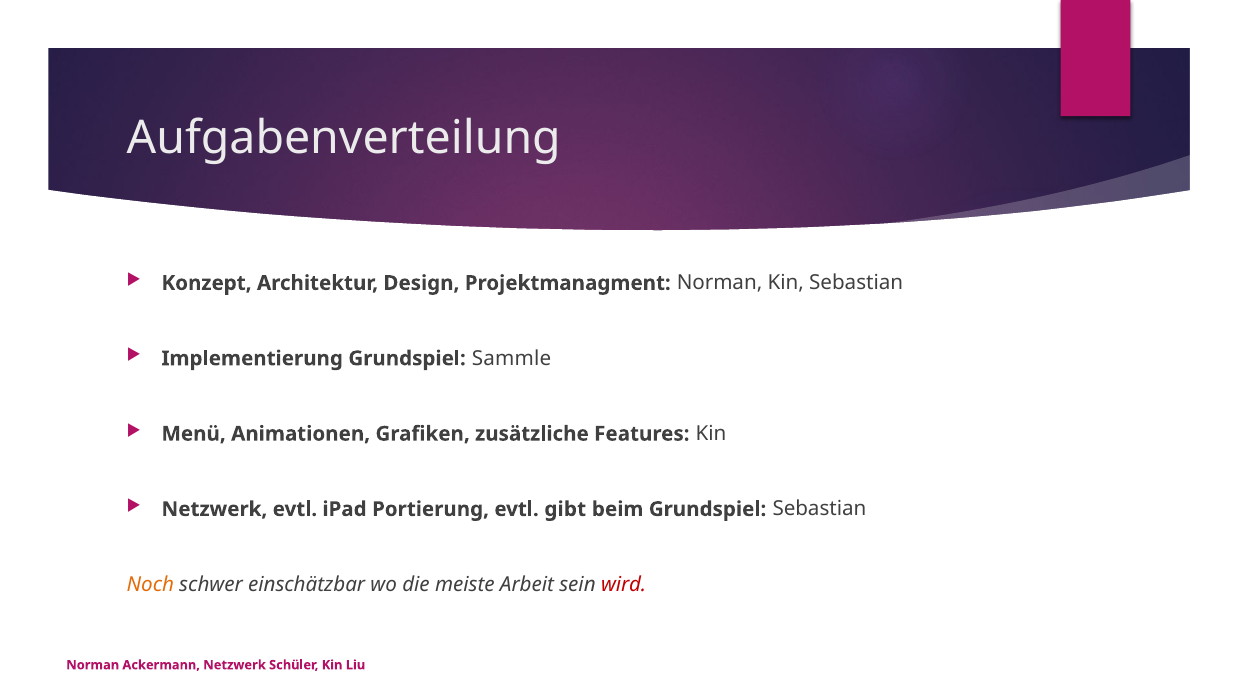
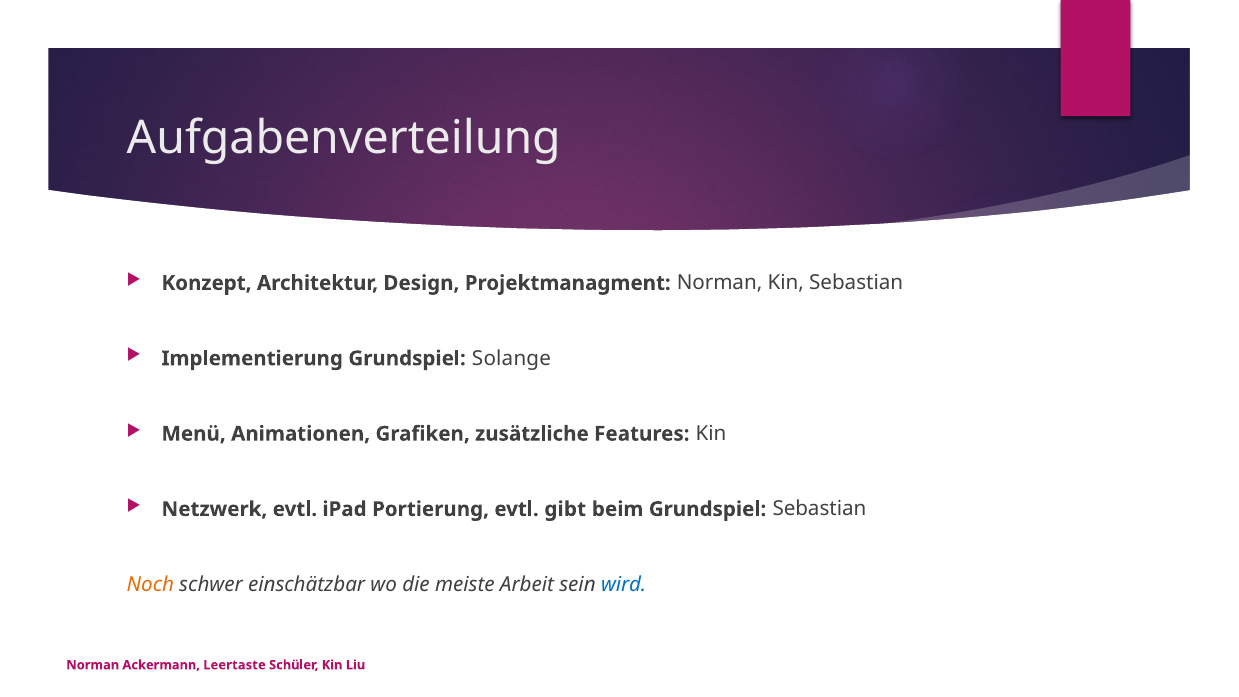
Sammle: Sammle -> Solange
wird colour: red -> blue
Ackermann Netzwerk: Netzwerk -> Leertaste
